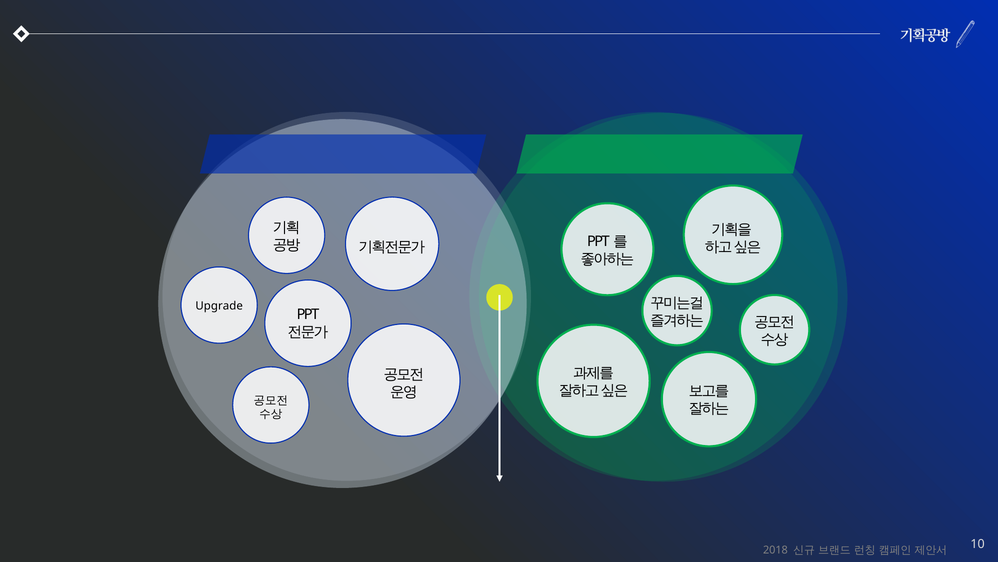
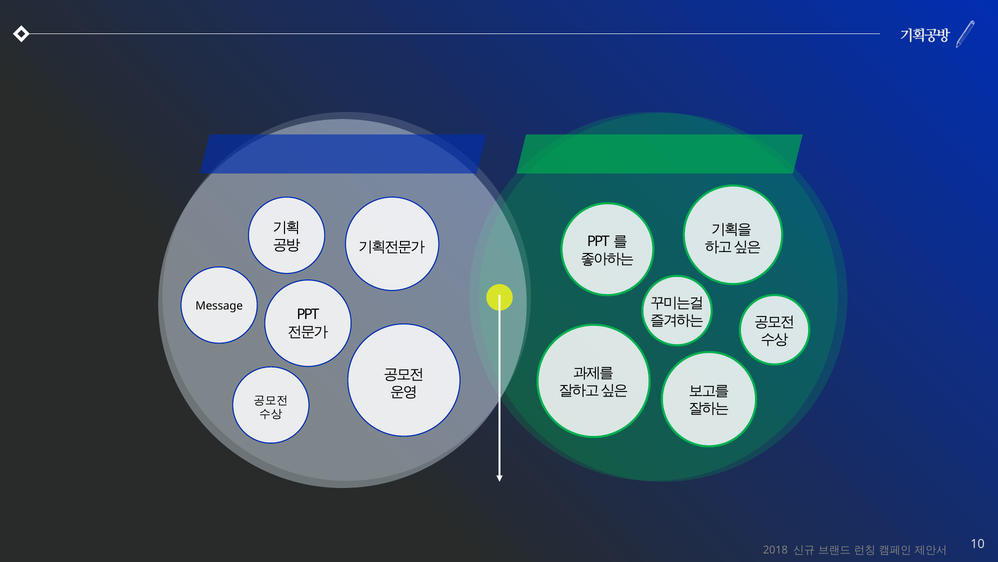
Upgrade: Upgrade -> Message
